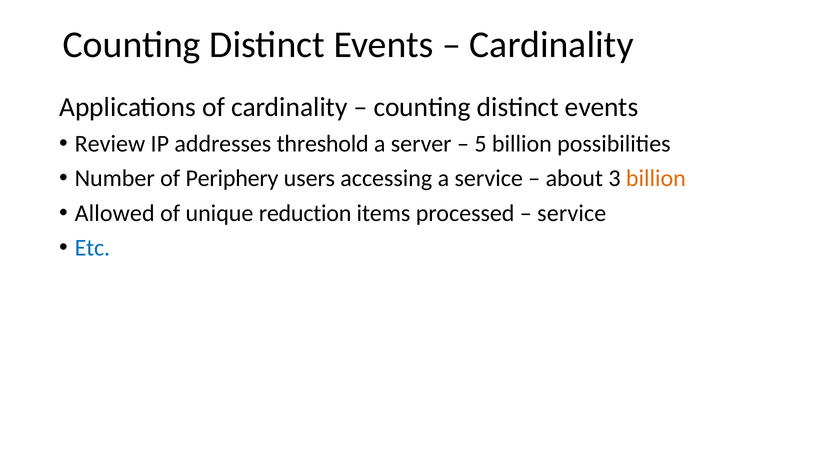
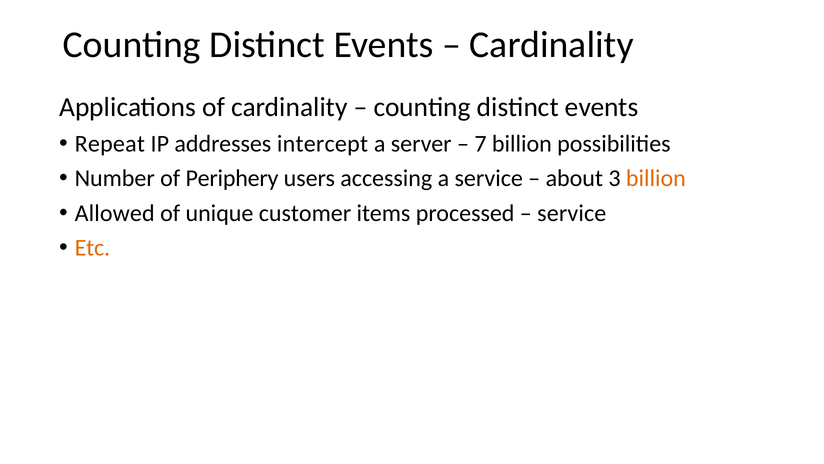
Review: Review -> Repeat
threshold: threshold -> intercept
5: 5 -> 7
reduction: reduction -> customer
Etc colour: blue -> orange
